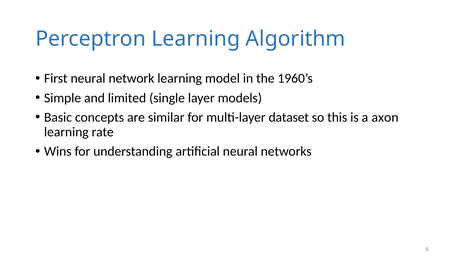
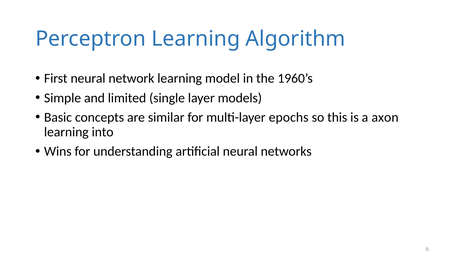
dataset: dataset -> epochs
rate: rate -> into
